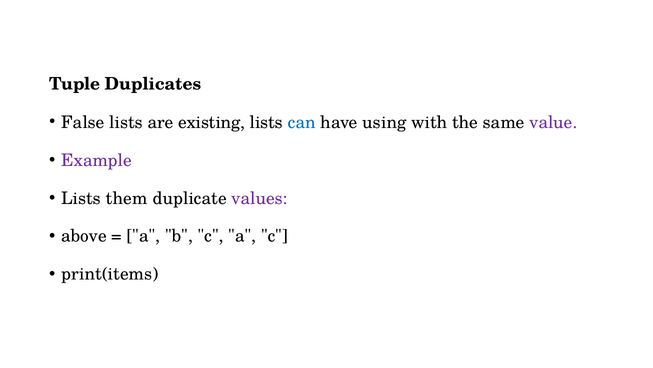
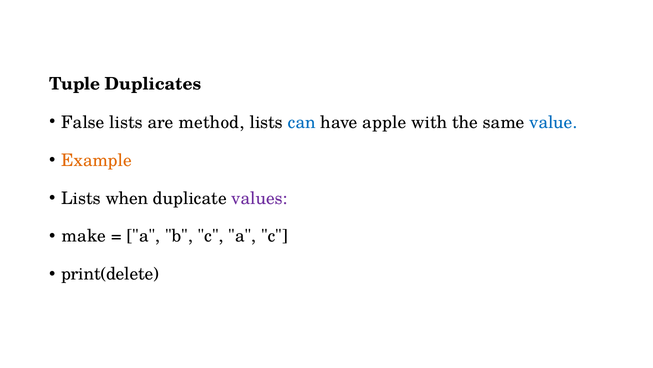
existing: existing -> method
using: using -> apple
value colour: purple -> blue
Example colour: purple -> orange
them: them -> when
above: above -> make
print(items: print(items -> print(delete
